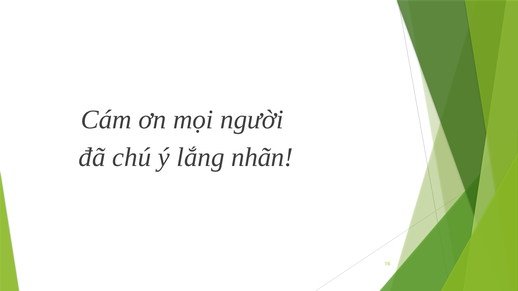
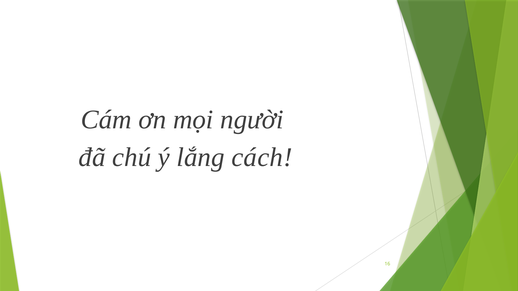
nhãn: nhãn -> cách
